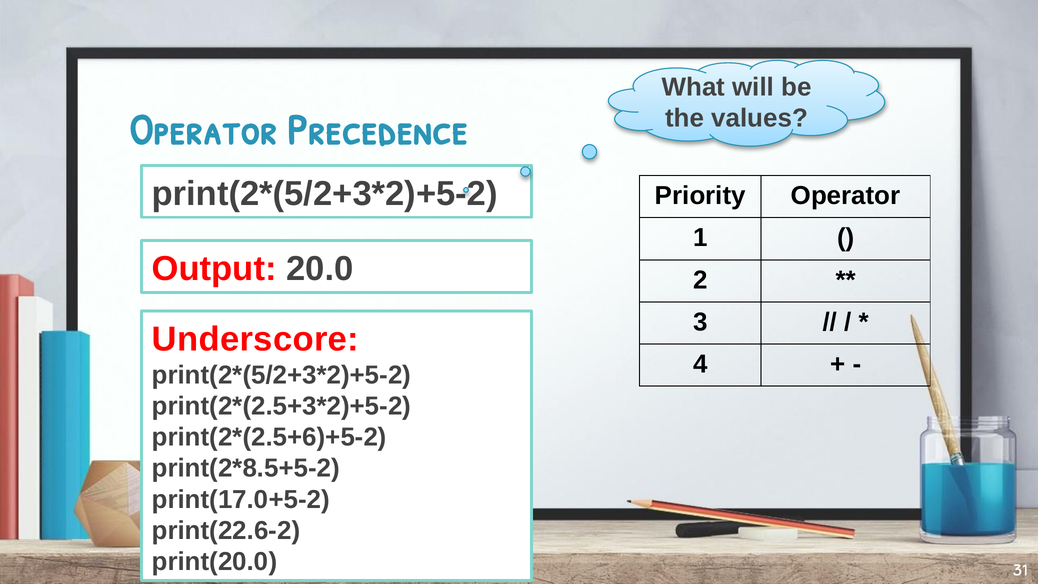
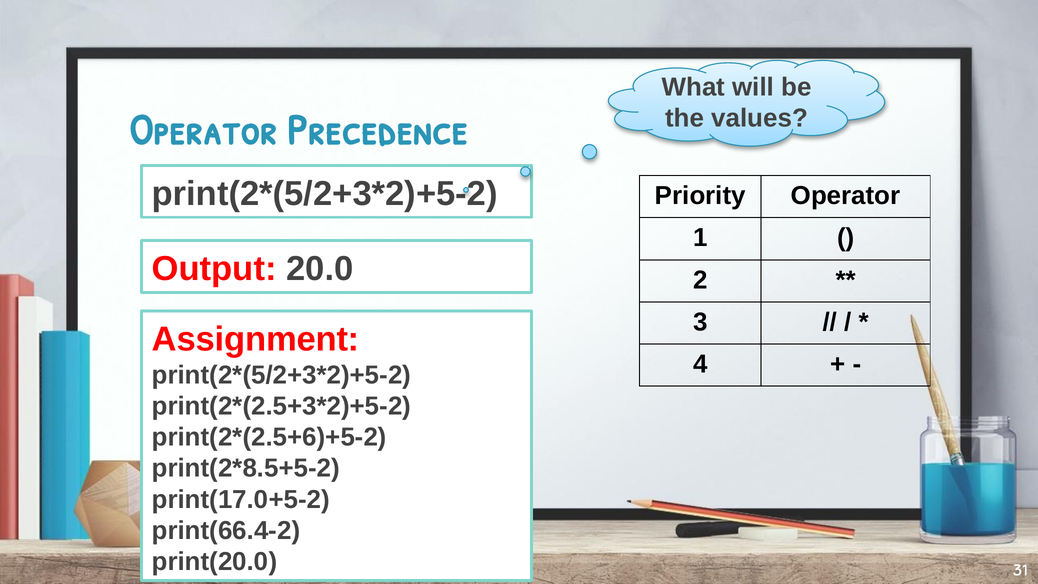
Underscore: Underscore -> Assignment
print(22.6-2: print(22.6-2 -> print(66.4-2
